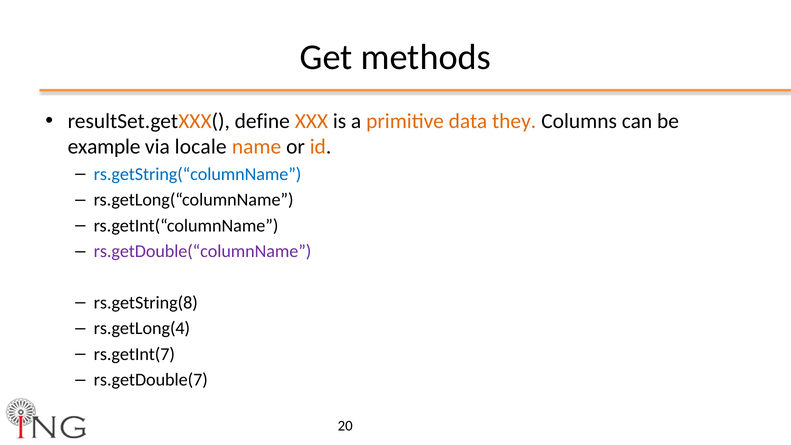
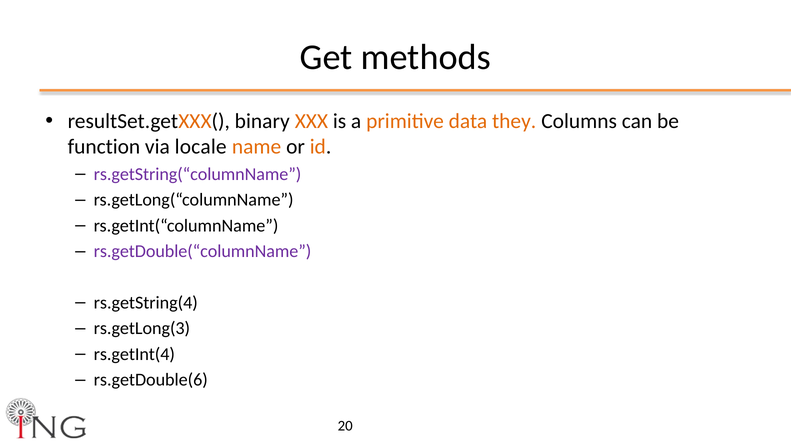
define: define -> binary
example: example -> function
rs.getString(“columnName colour: blue -> purple
rs.getString(8: rs.getString(8 -> rs.getString(4
rs.getLong(4: rs.getLong(4 -> rs.getLong(3
rs.getInt(7: rs.getInt(7 -> rs.getInt(4
rs.getDouble(7: rs.getDouble(7 -> rs.getDouble(6
